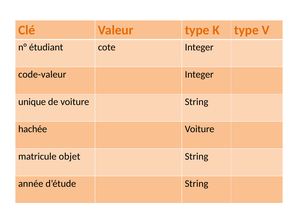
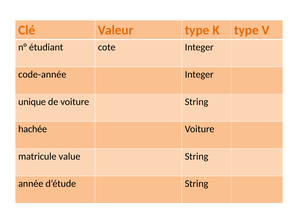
code-valeur: code-valeur -> code-année
objet: objet -> value
